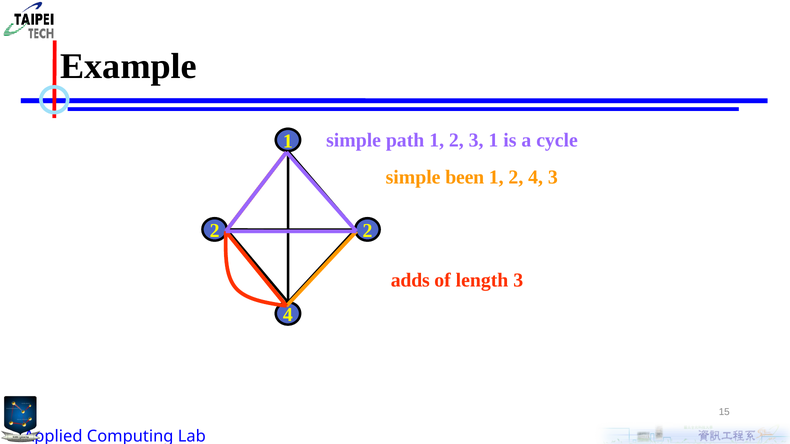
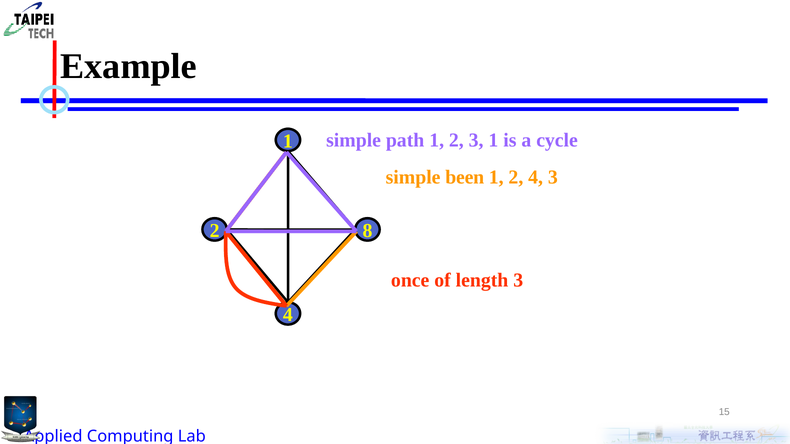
2 2: 2 -> 8
adds: adds -> once
